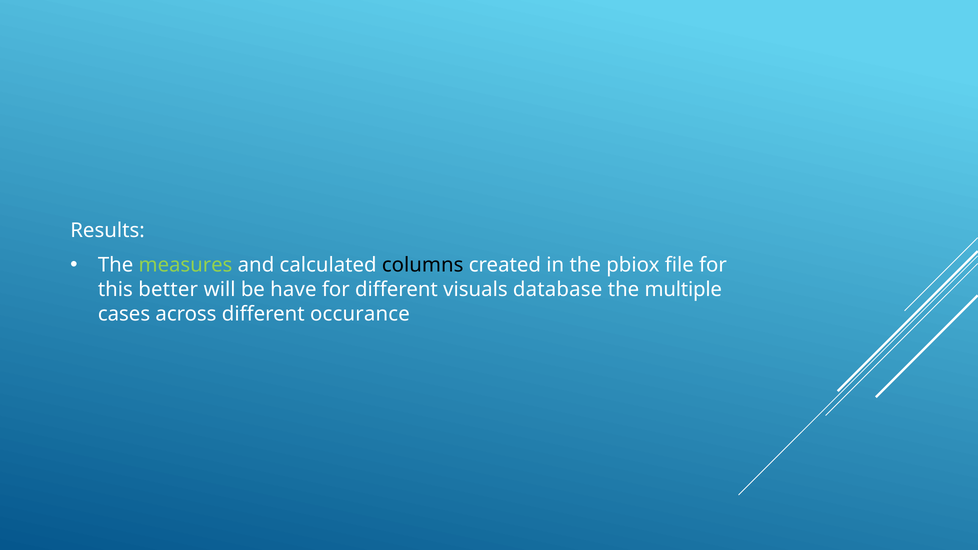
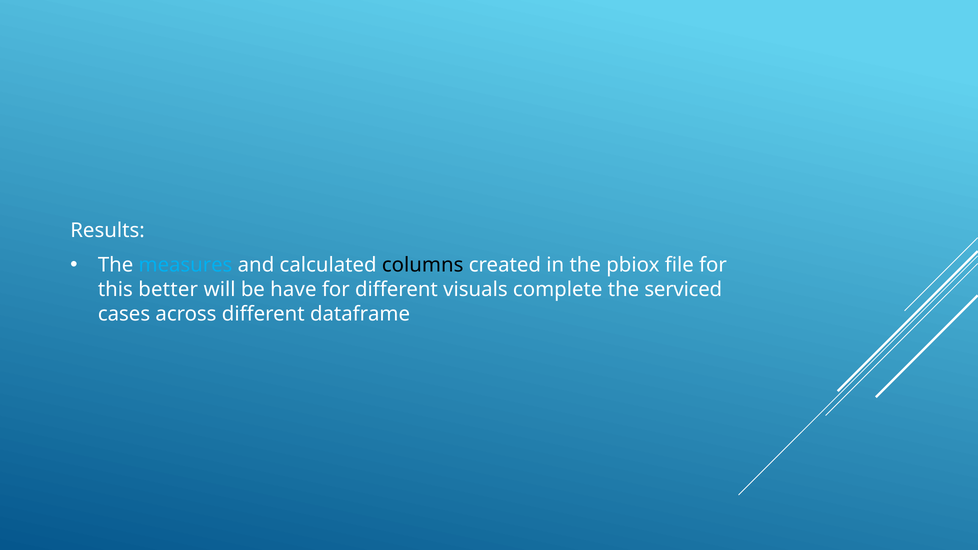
measures colour: light green -> light blue
database: database -> complete
multiple: multiple -> serviced
occurance: occurance -> dataframe
